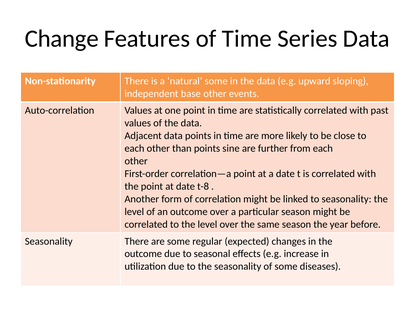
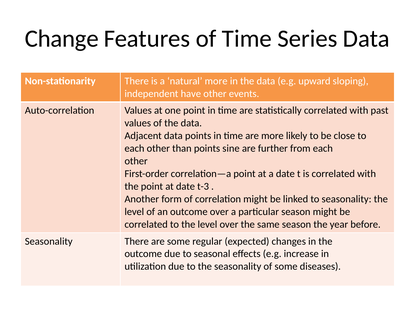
natural some: some -> more
base: base -> have
t-8: t-8 -> t-3
